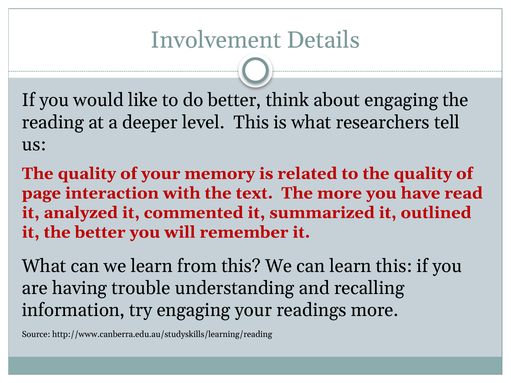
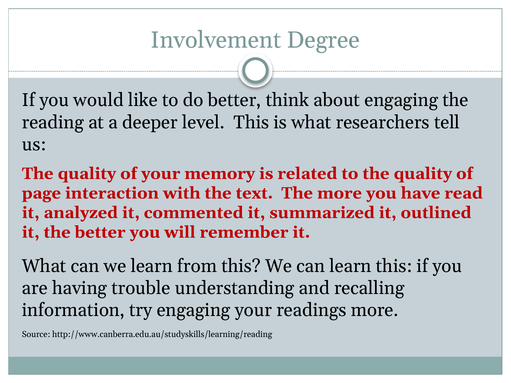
Details: Details -> Degree
